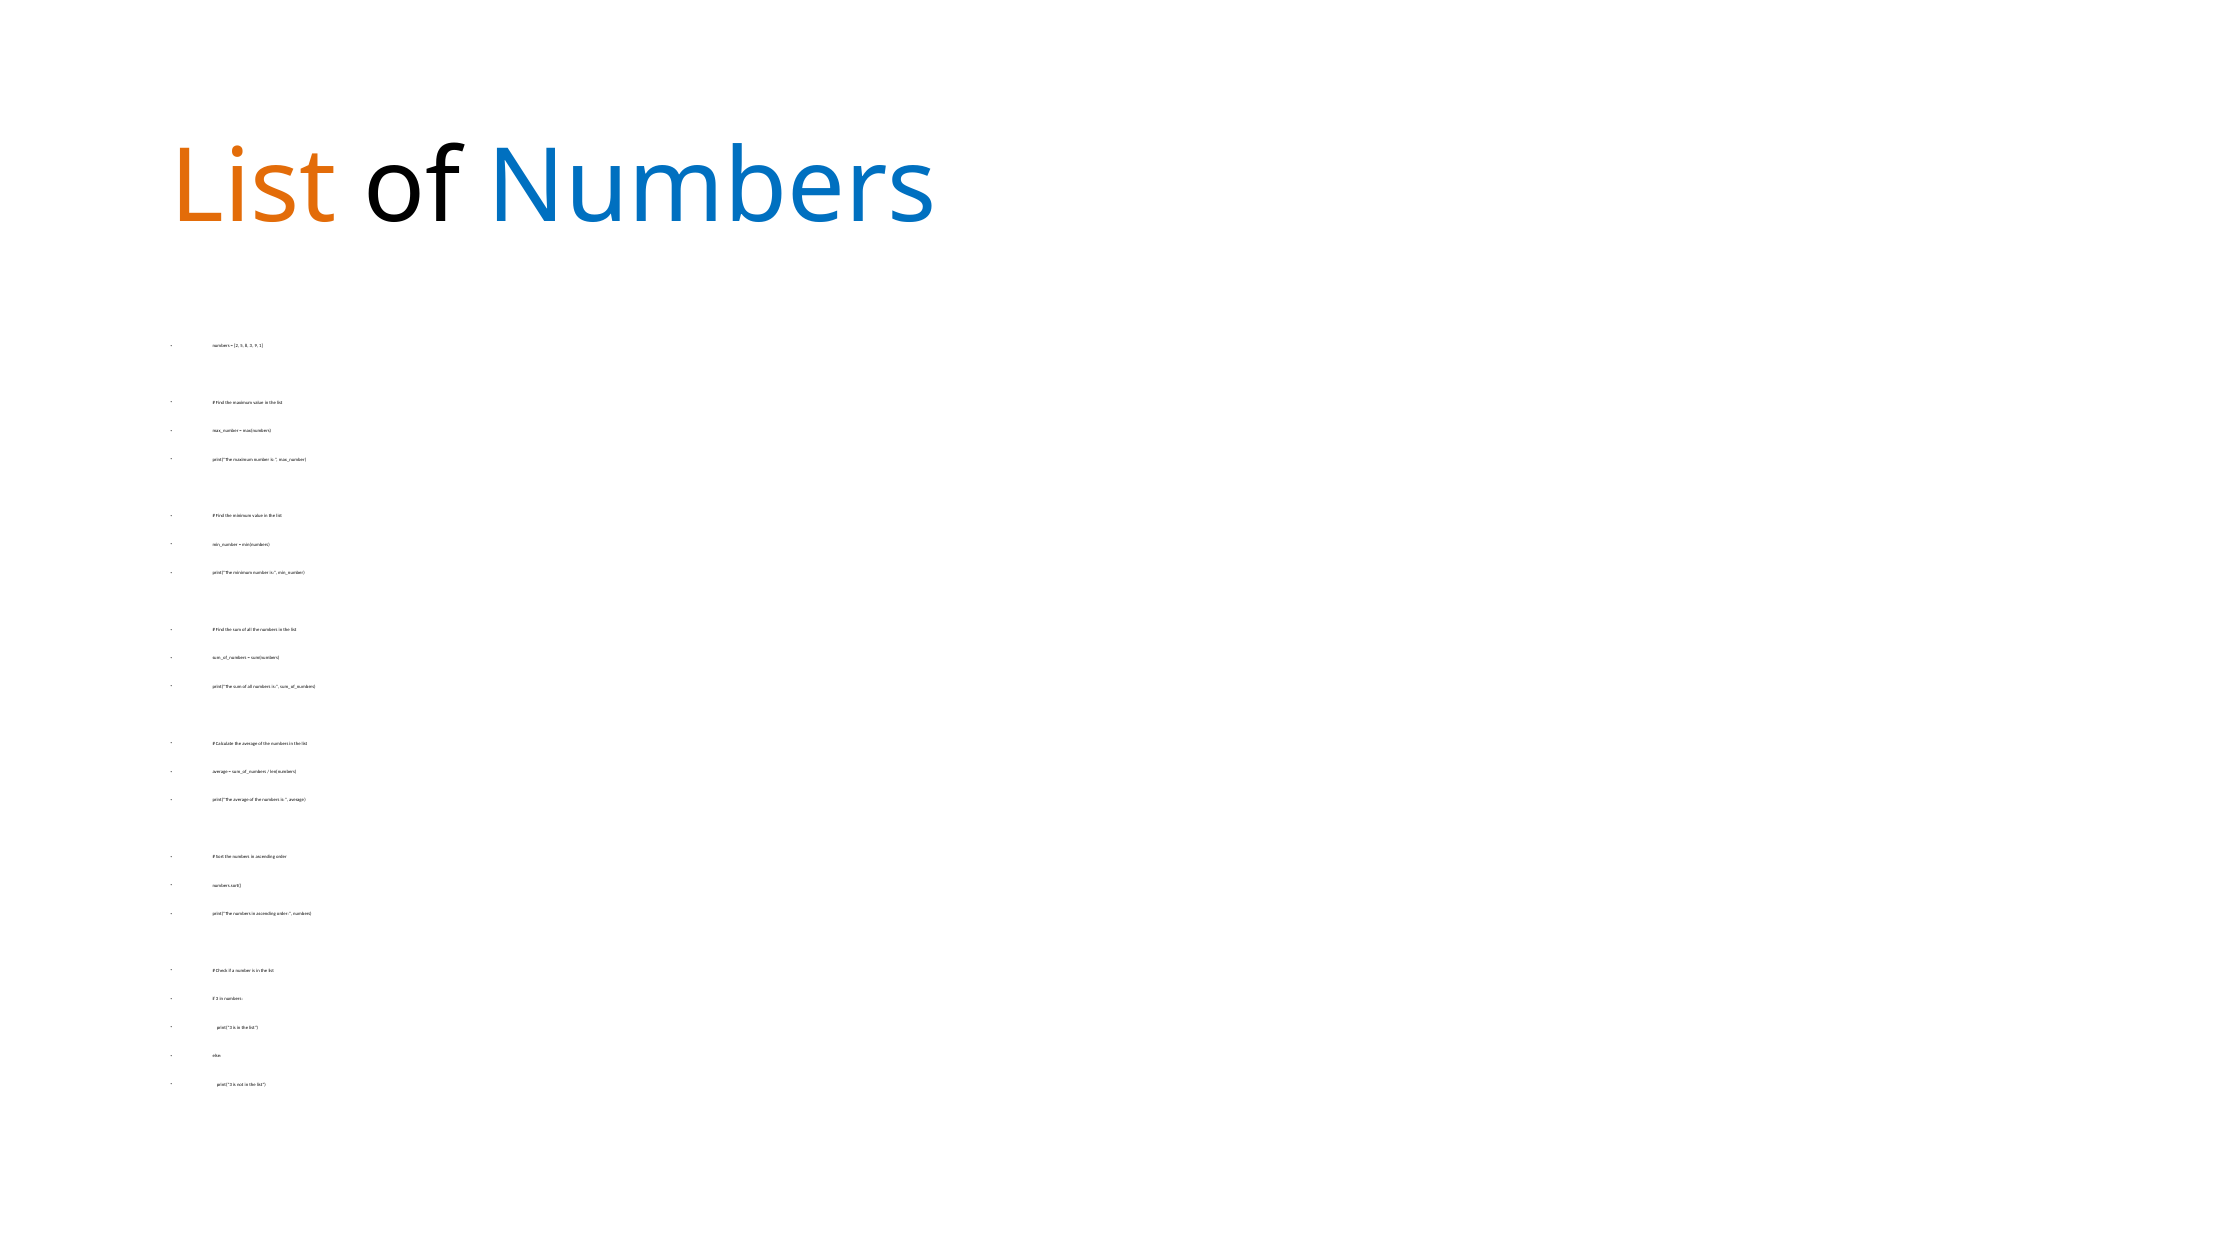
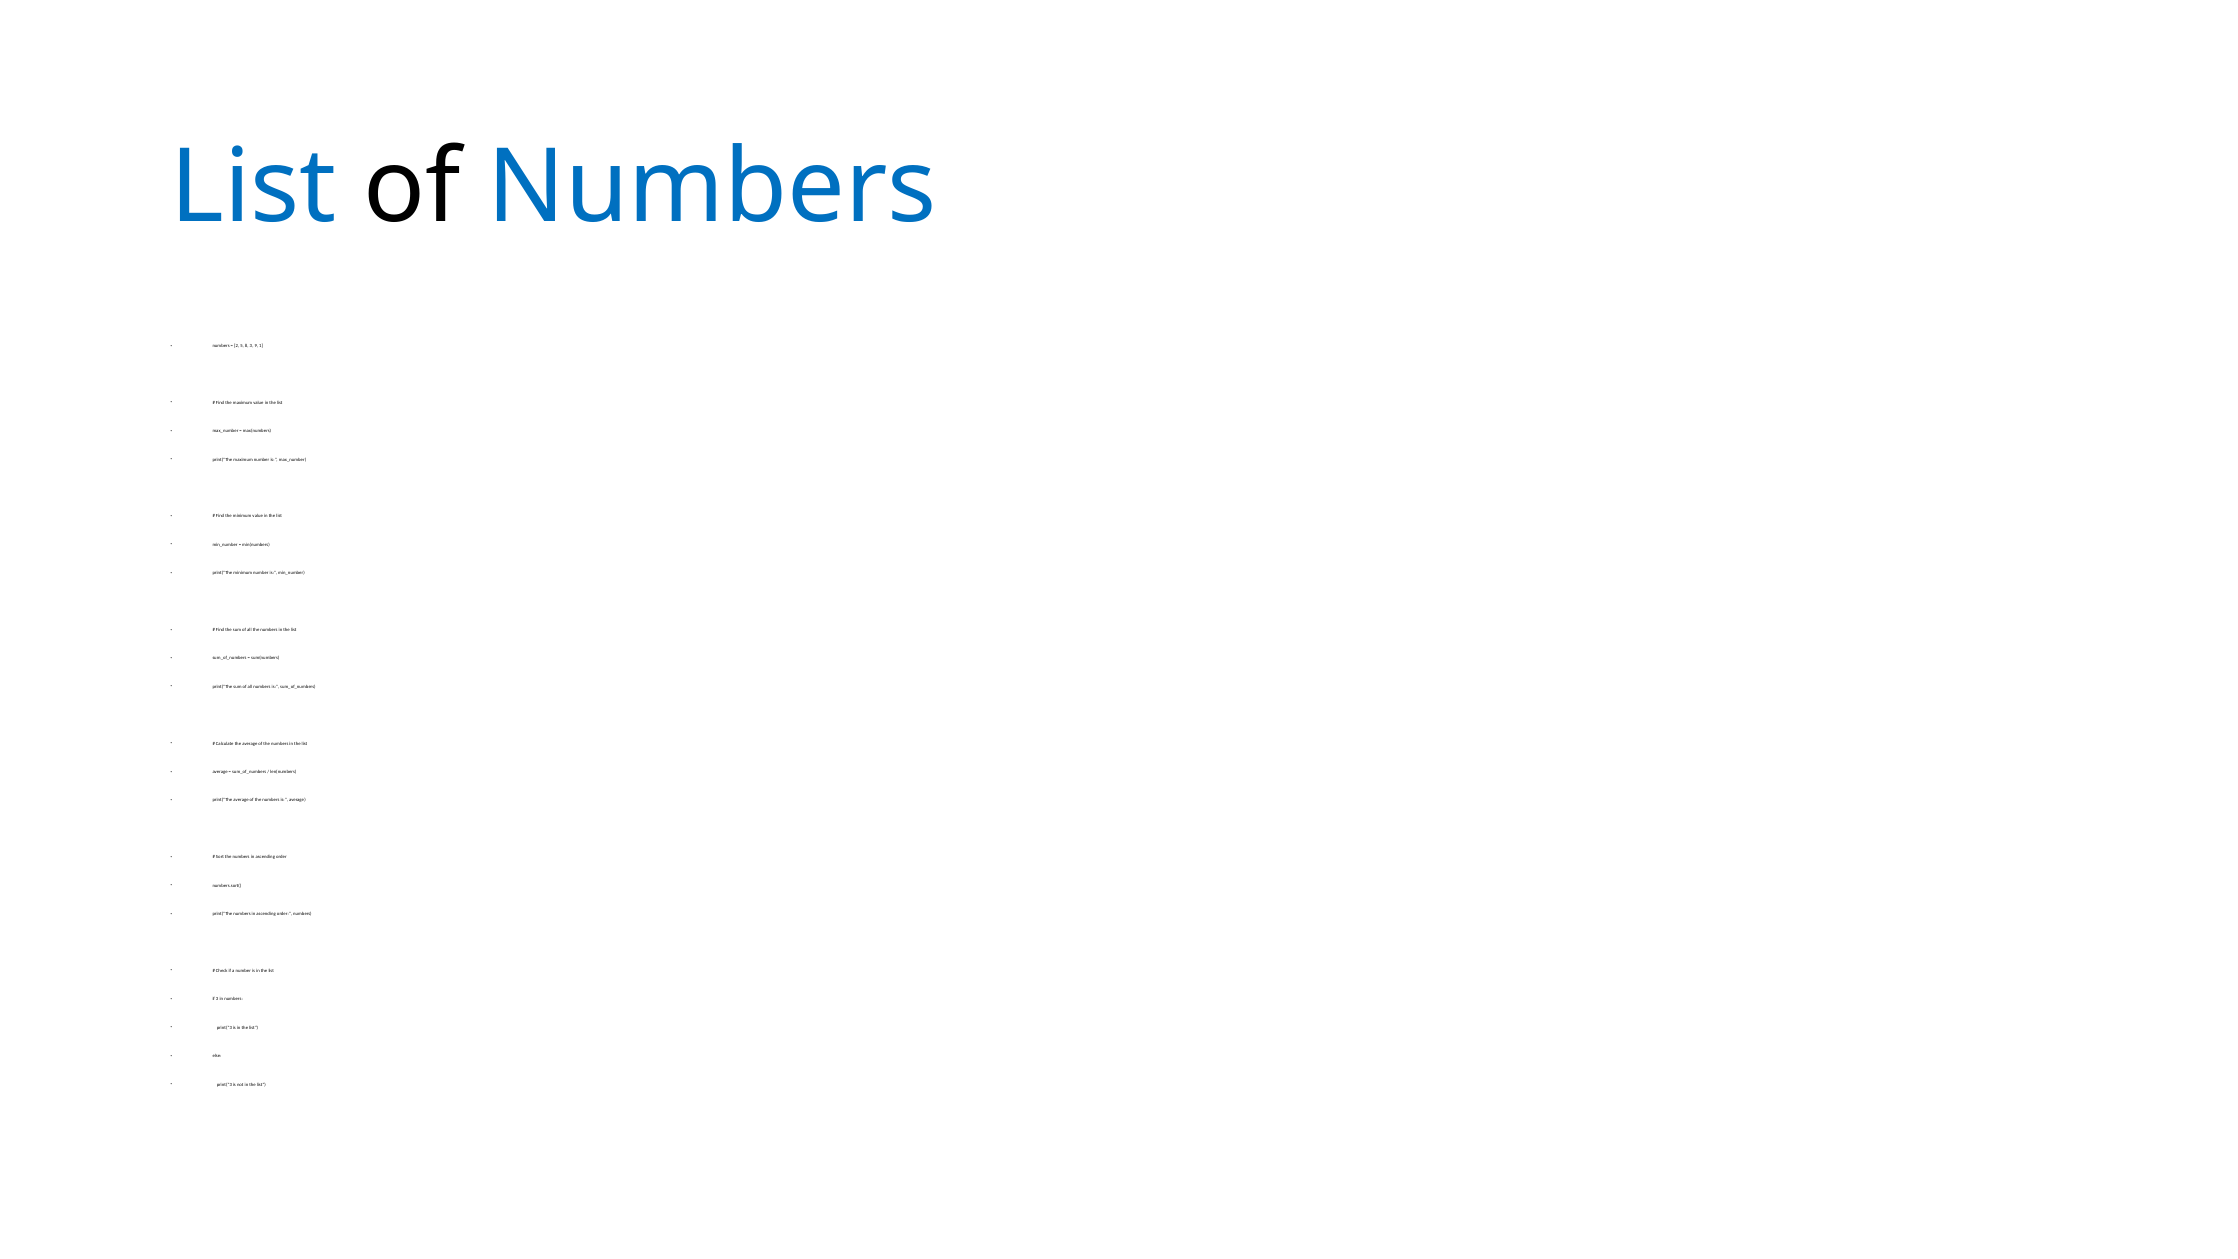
List at (254, 188) colour: orange -> blue
